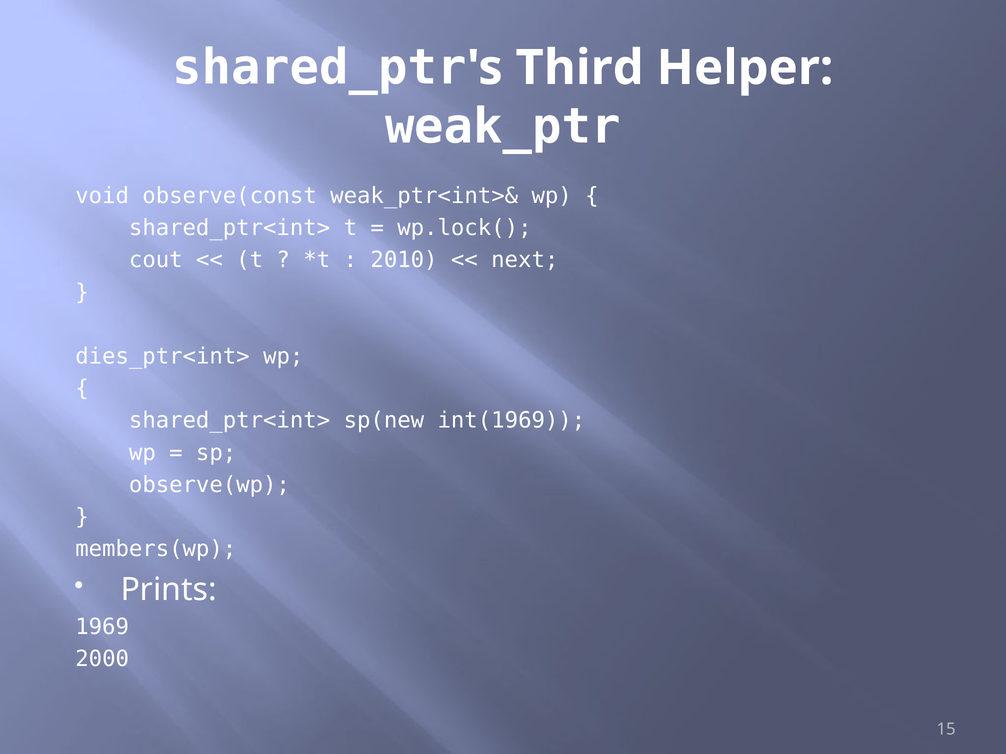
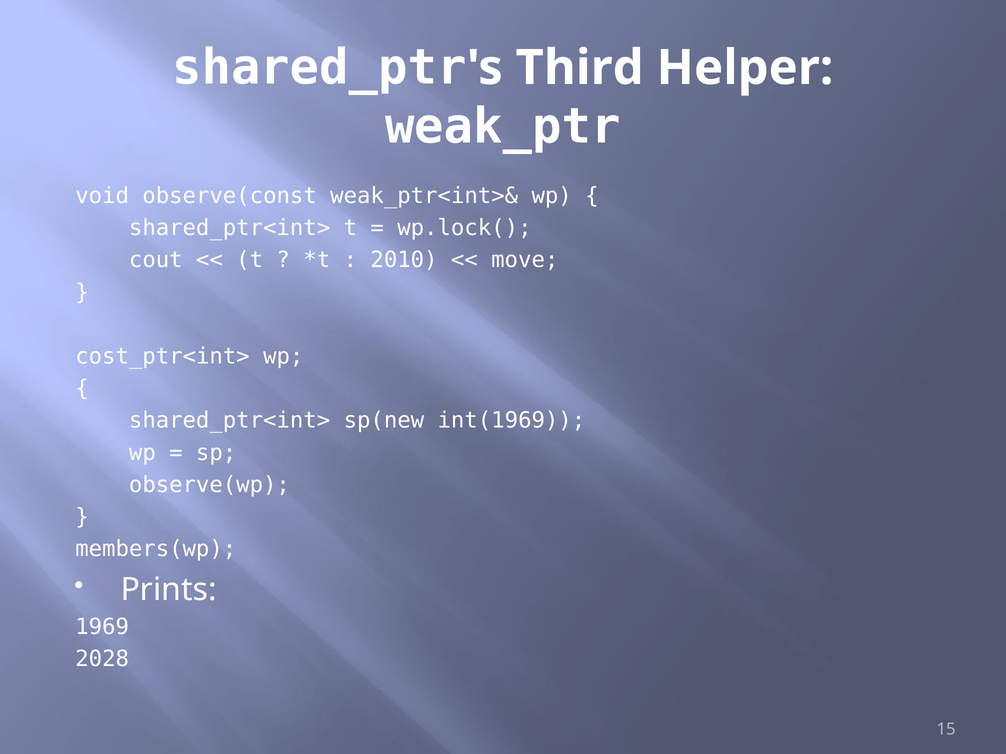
next: next -> move
dies_ptr<int>: dies_ptr<int> -> cost_ptr<int>
2000: 2000 -> 2028
